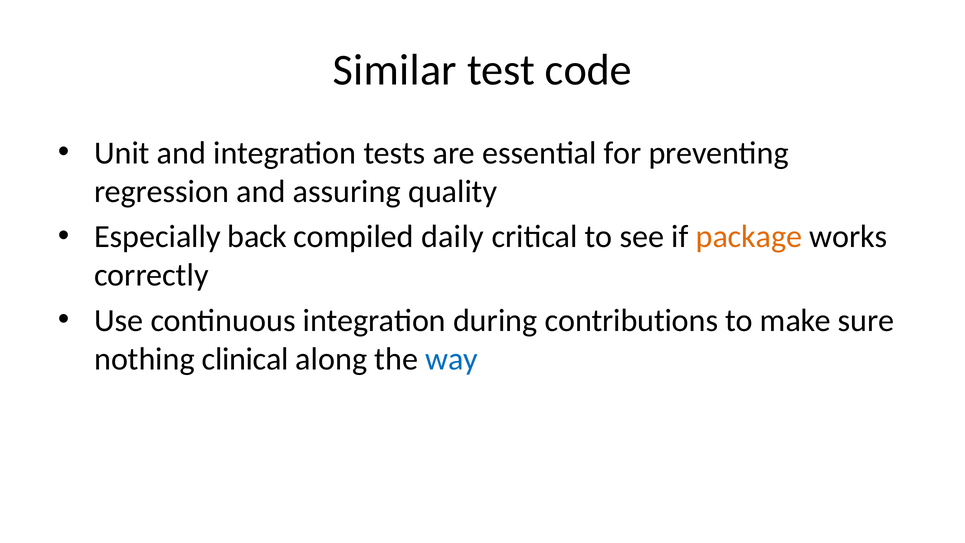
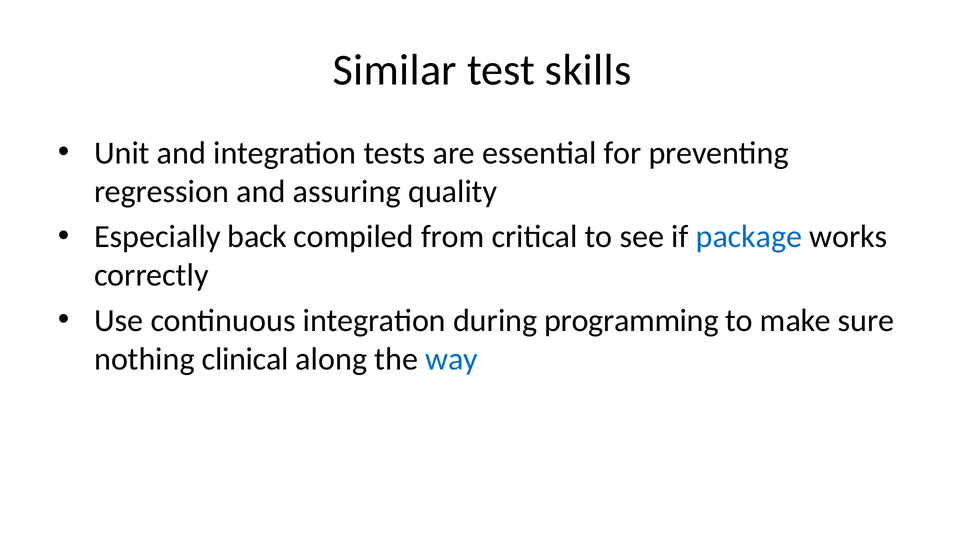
code: code -> skills
daily: daily -> from
package colour: orange -> blue
contributions: contributions -> programming
